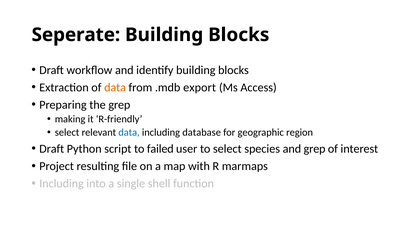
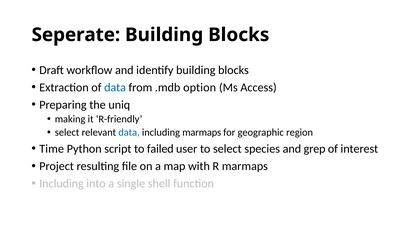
data at (115, 87) colour: orange -> blue
export: export -> option
the grep: grep -> uniq
including database: database -> marmaps
Draft at (52, 149): Draft -> Time
